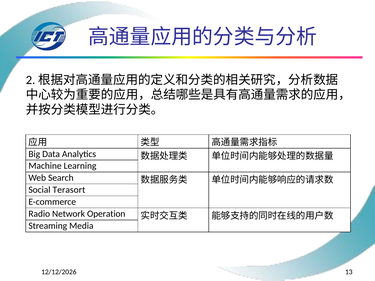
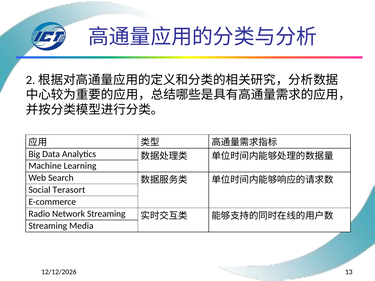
Network Operation: Operation -> Streaming
